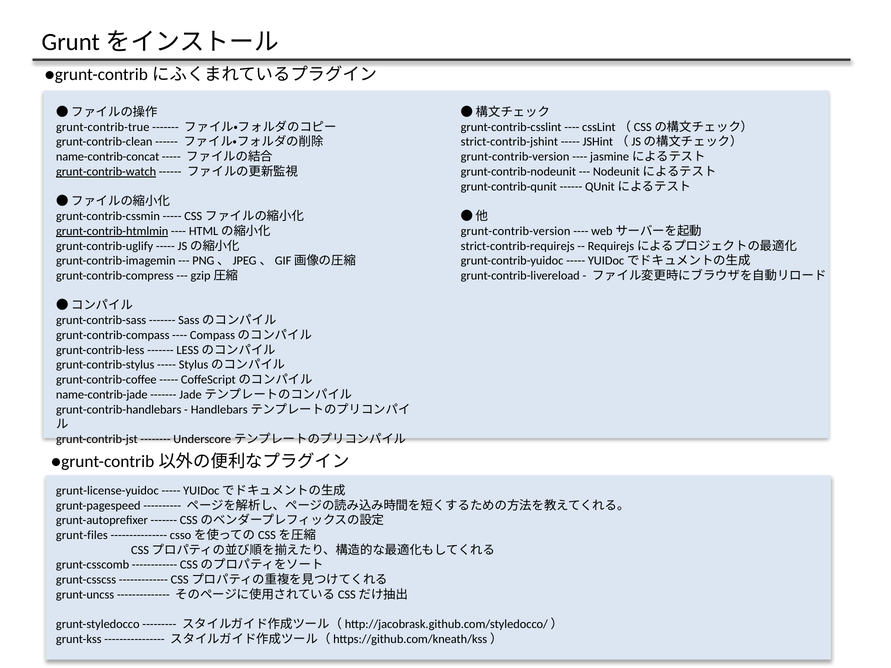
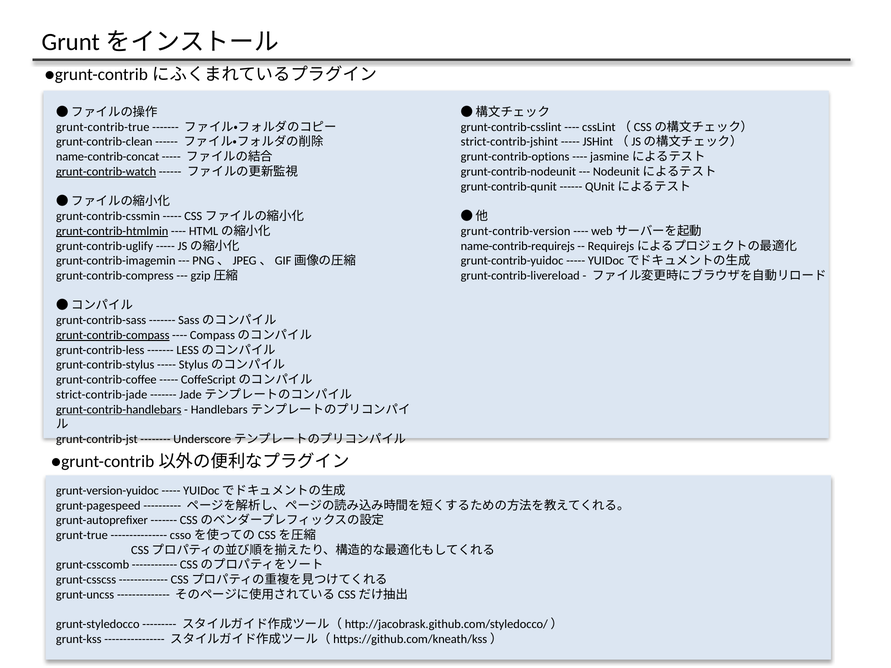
grunt-contrib-version at (515, 157): grunt-contrib-version -> grunt-contrib-options
strict-contrib-requirejs: strict-contrib-requirejs -> name-contrib-requirejs
grunt-contrib-compass underline: none -> present
name-contrib-jade: name-contrib-jade -> strict-contrib-jade
grunt-contrib-handlebars underline: none -> present
grunt-license-yuidoc: grunt-license-yuidoc -> grunt-version-yuidoc
grunt-files: grunt-files -> grunt-true
